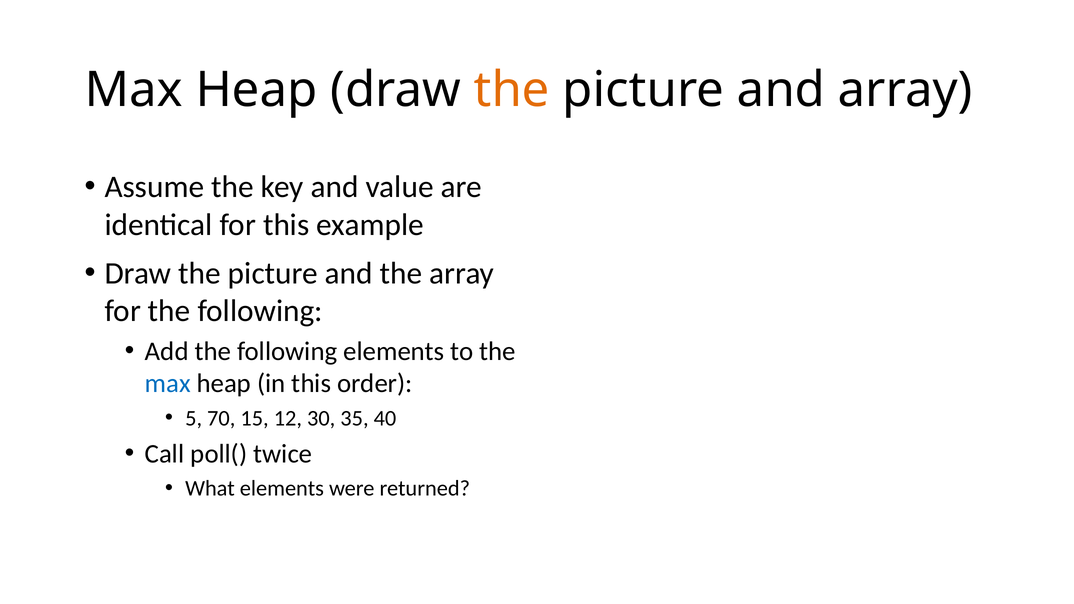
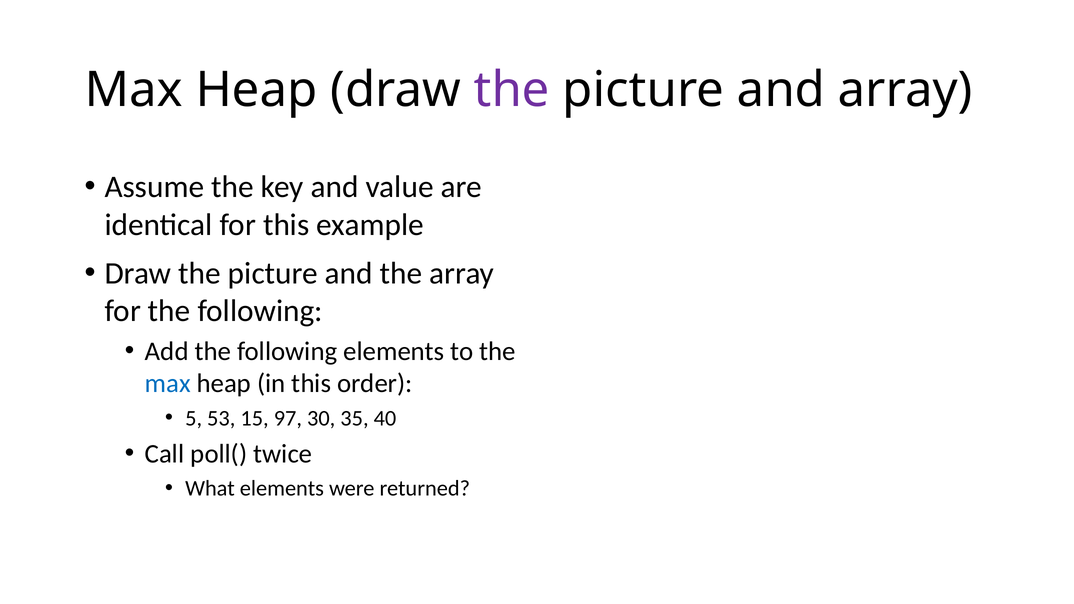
the at (512, 90) colour: orange -> purple
70: 70 -> 53
12: 12 -> 97
